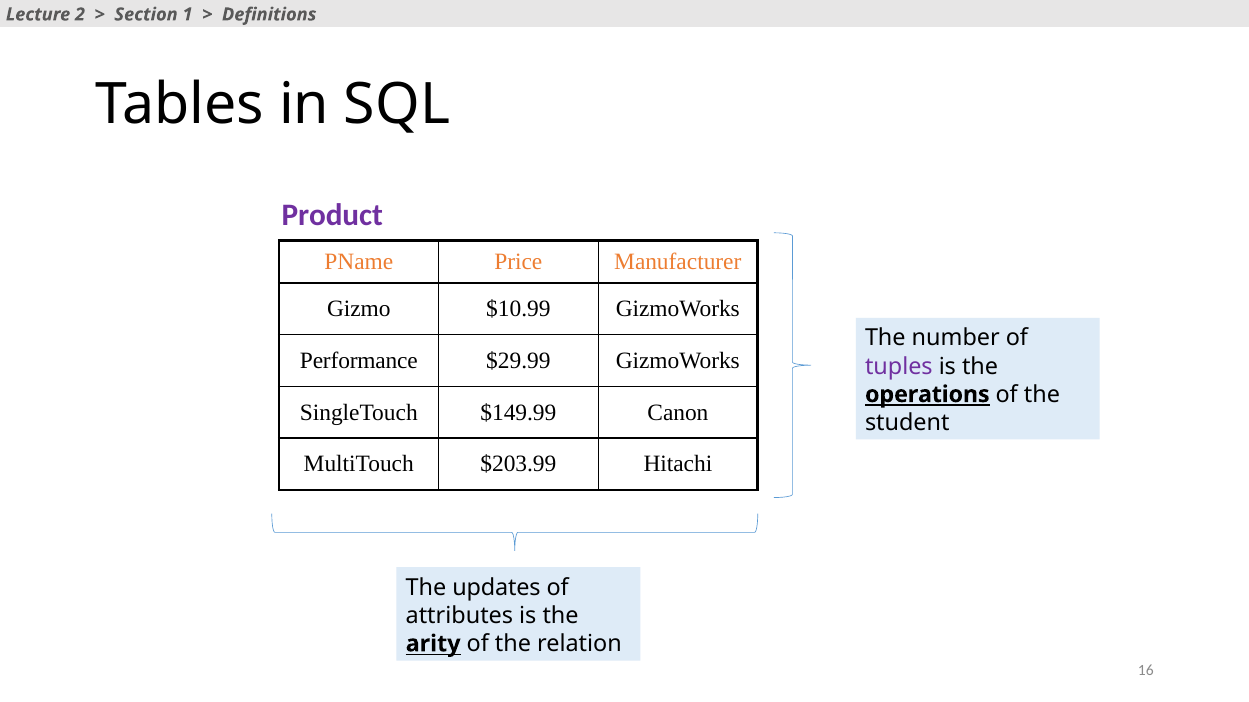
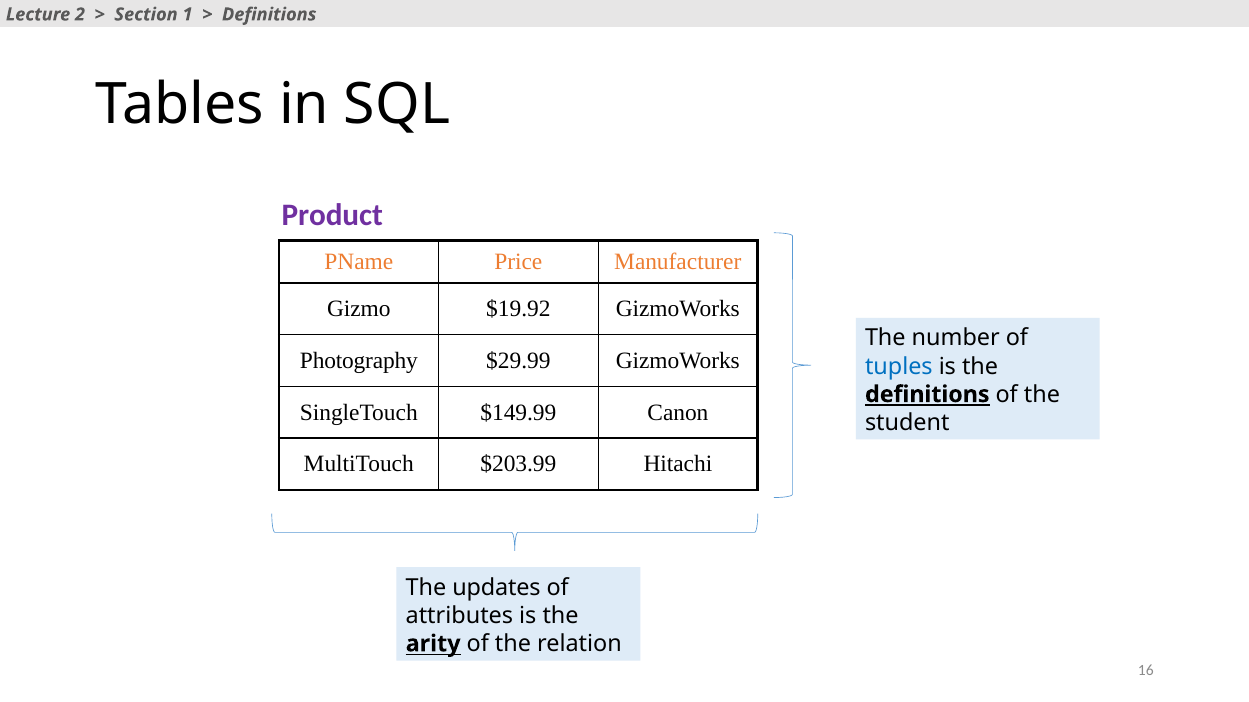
$10.99: $10.99 -> $19.92
Performance: Performance -> Photography
tuples colour: purple -> blue
operations at (927, 395): operations -> definitions
